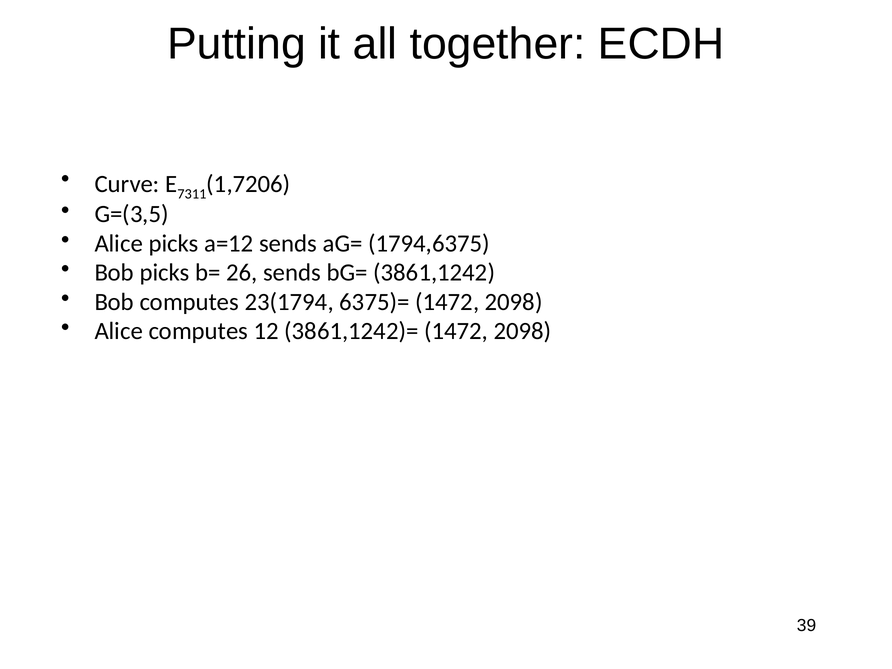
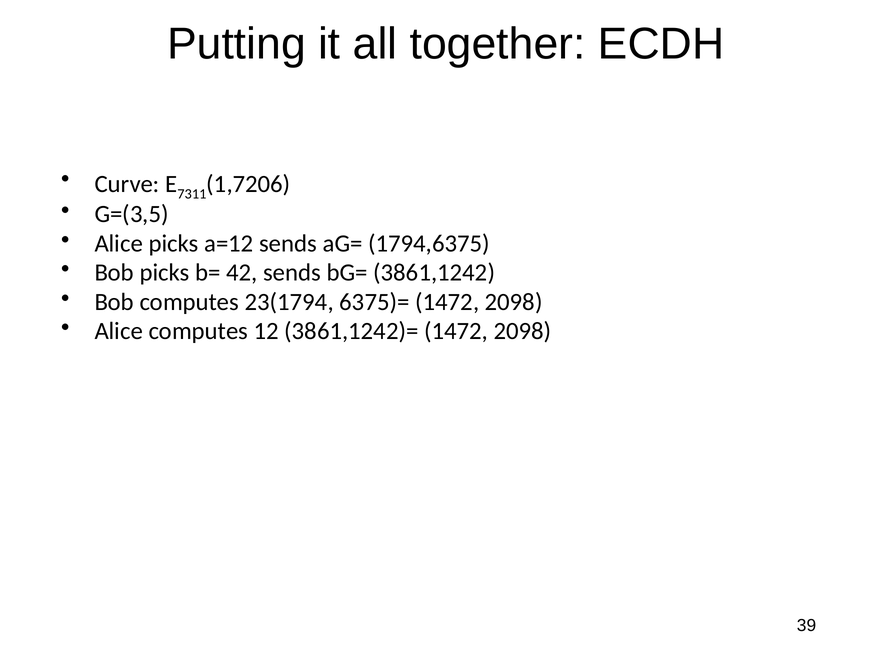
26: 26 -> 42
